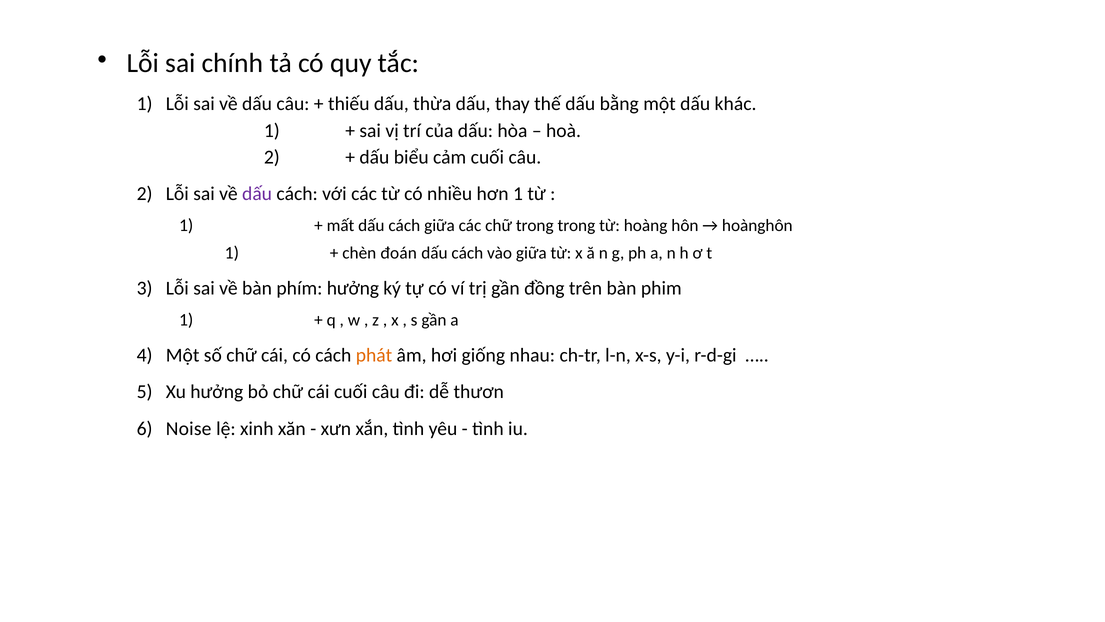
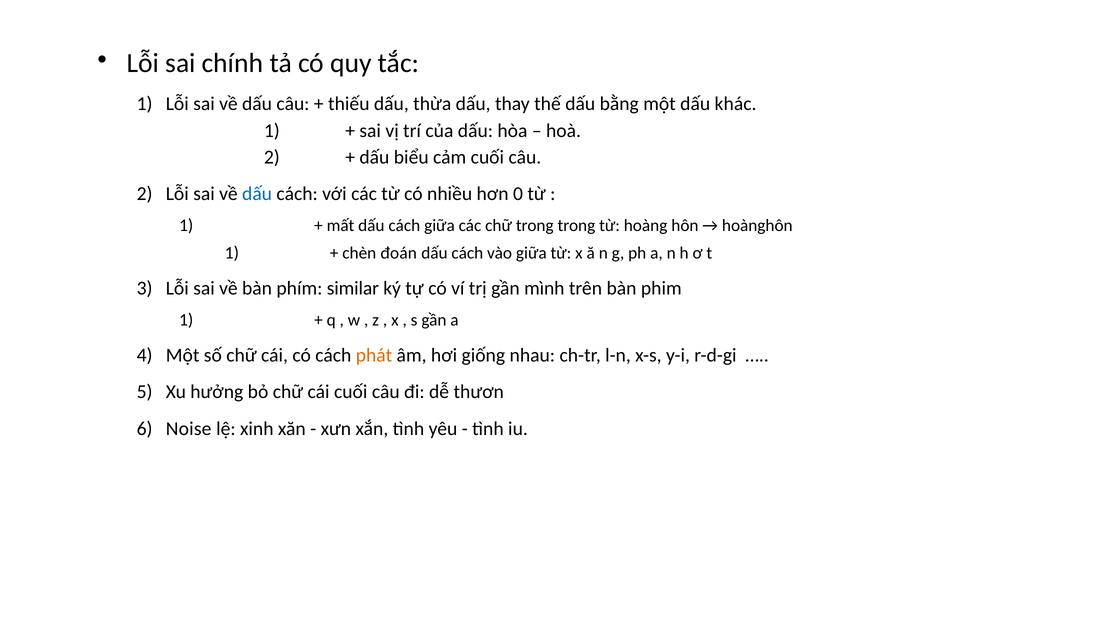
dấu at (257, 194) colour: purple -> blue
hơn 1: 1 -> 0
phím hưởng: hưởng -> similar
đồng: đồng -> mình
